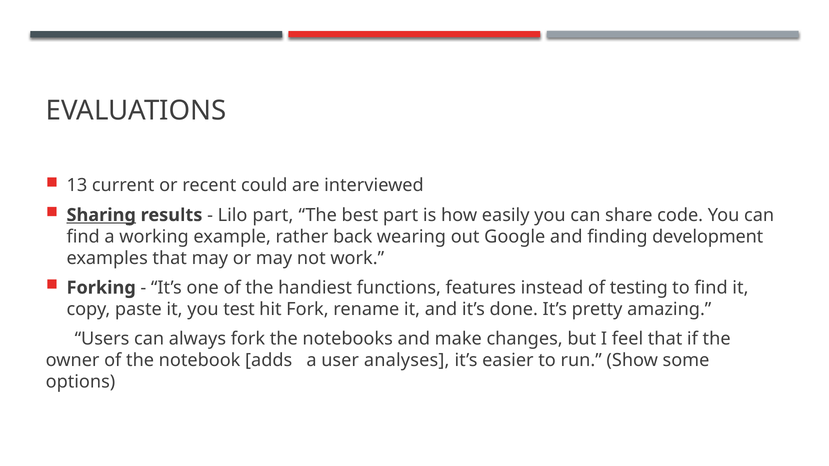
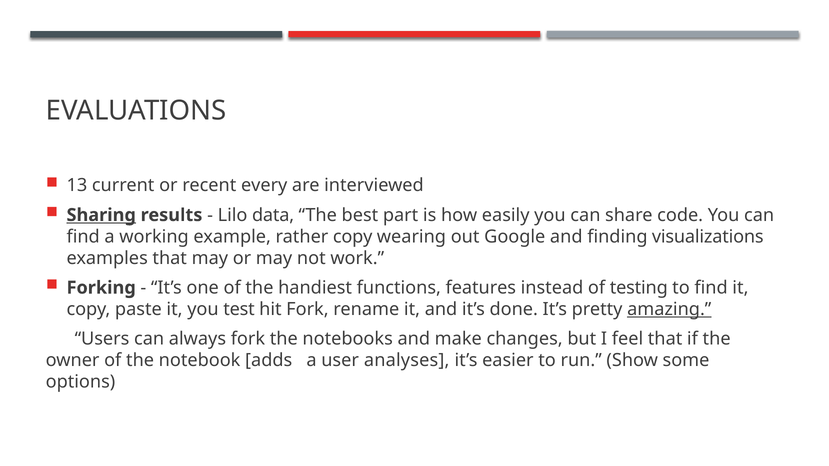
could: could -> every
Lilo part: part -> data
rather back: back -> copy
development: development -> visualizations
amazing underline: none -> present
